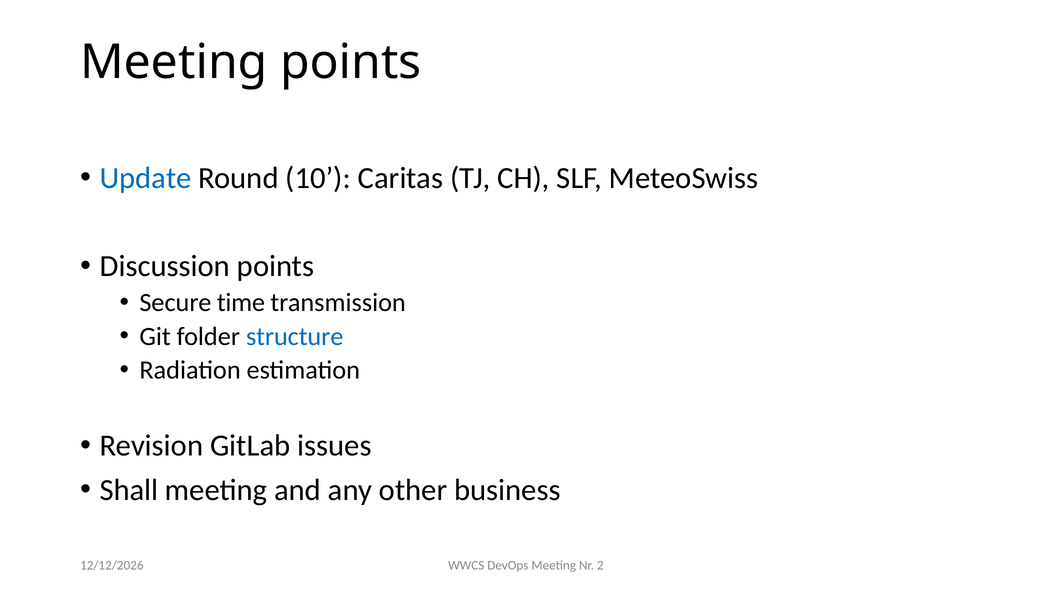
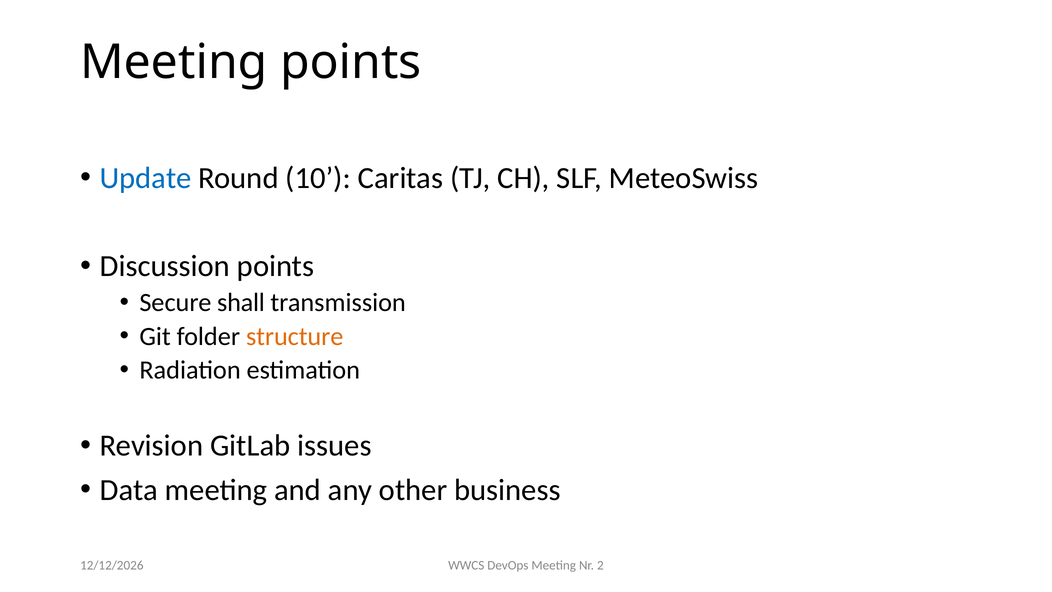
time: time -> shall
structure colour: blue -> orange
Shall: Shall -> Data
